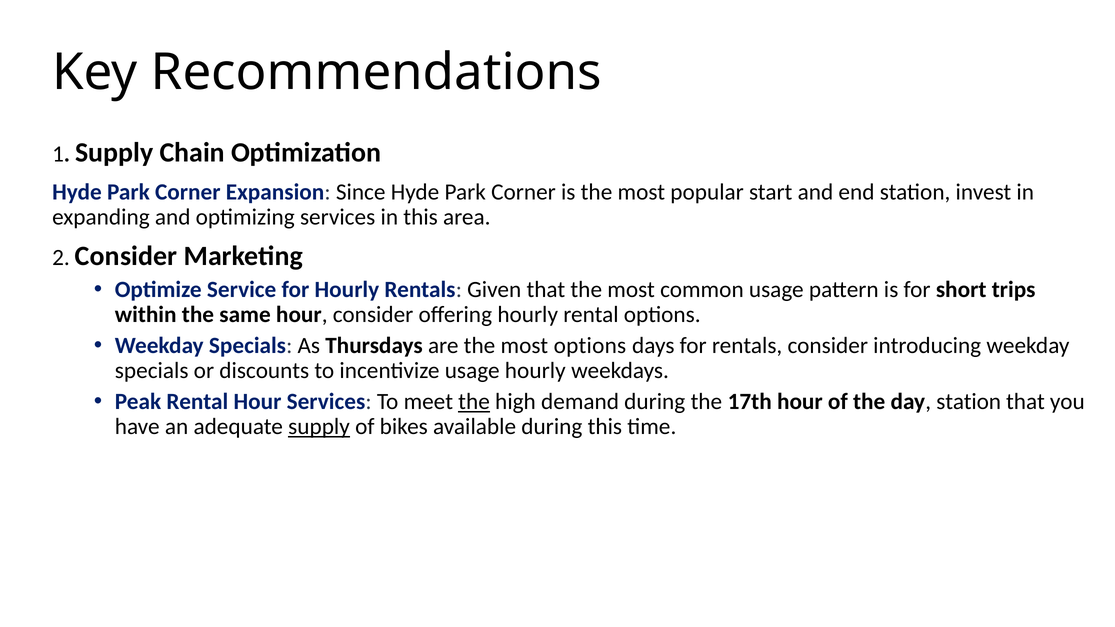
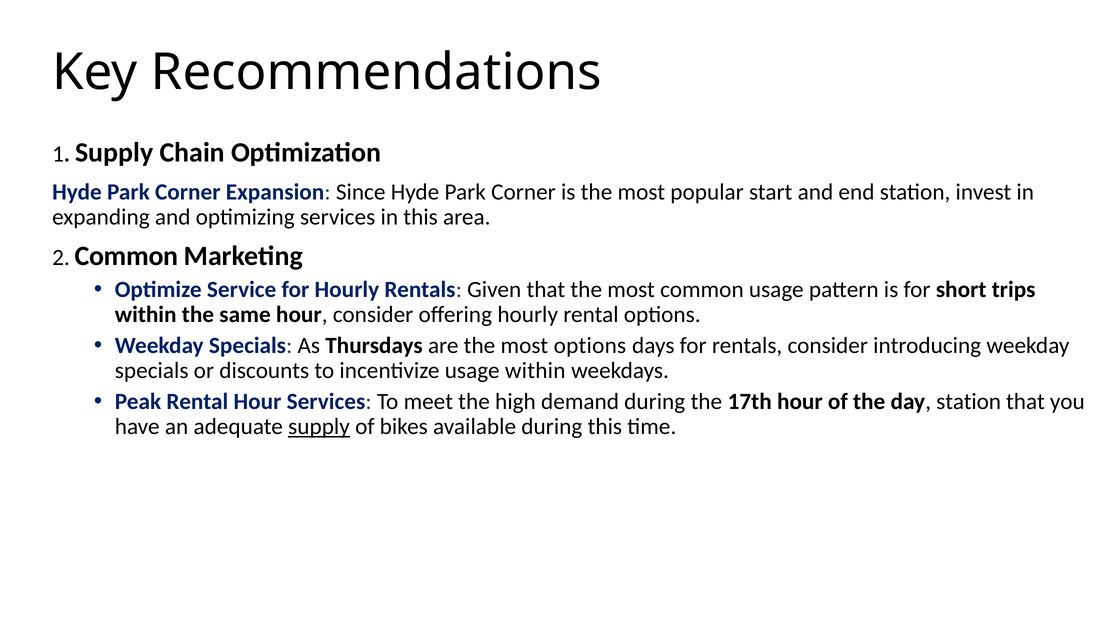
2 Consider: Consider -> Common
usage hourly: hourly -> within
the at (474, 402) underline: present -> none
